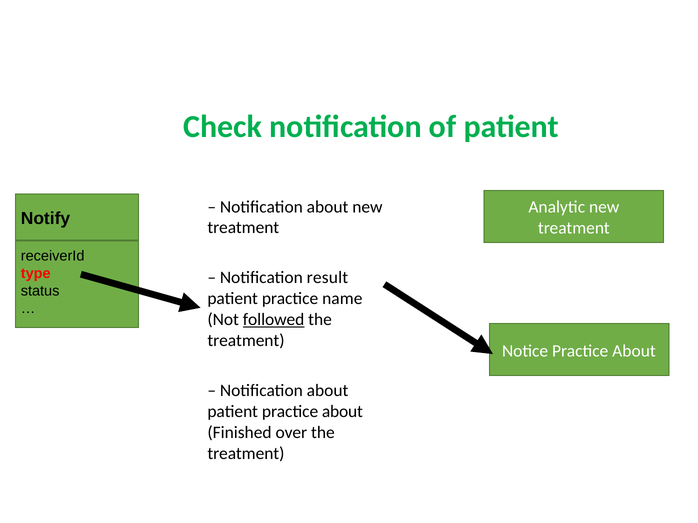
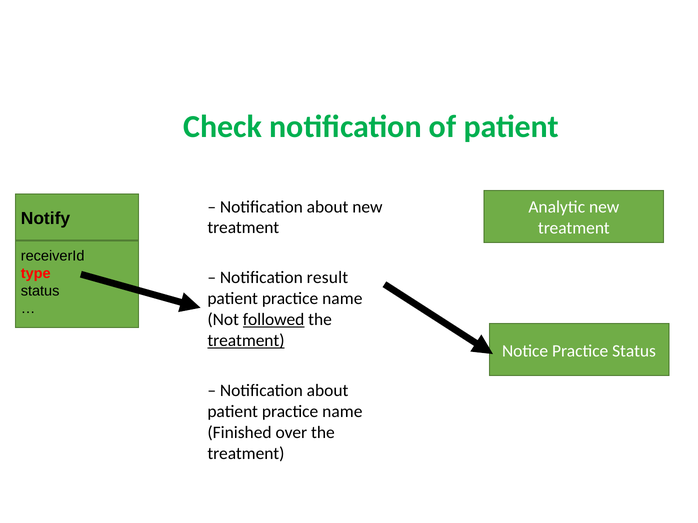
treatment at (246, 341) underline: none -> present
Notice Practice About: About -> Status
about at (342, 412): about -> name
